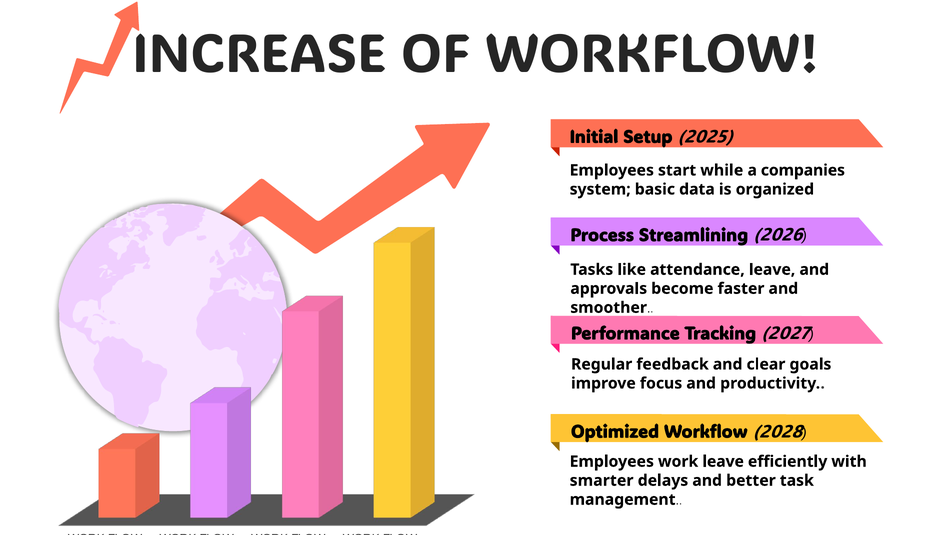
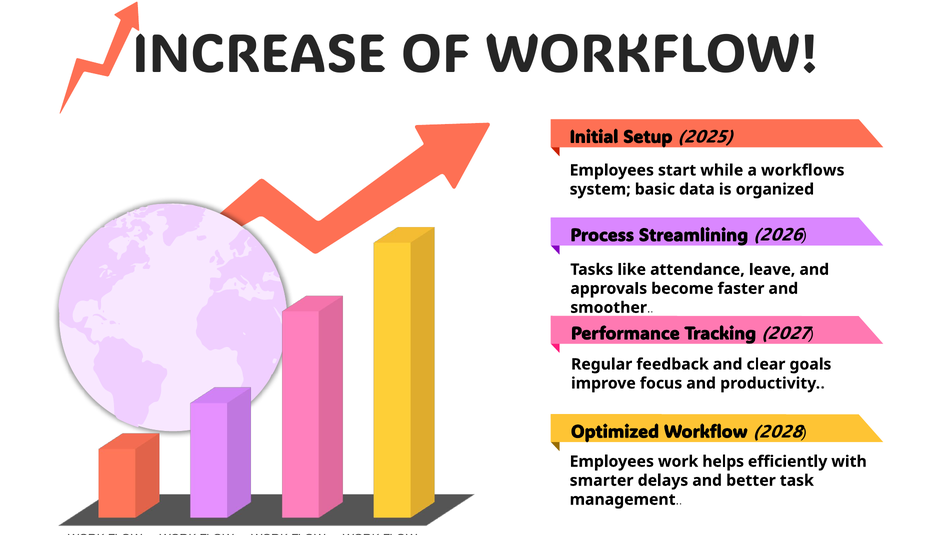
companies: companies -> workflows
work leave: leave -> helps
